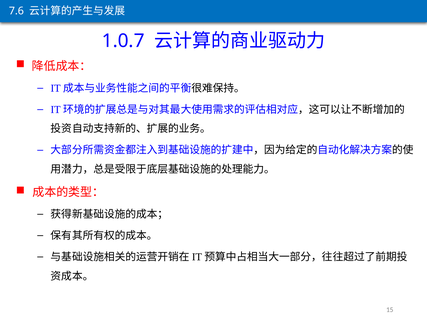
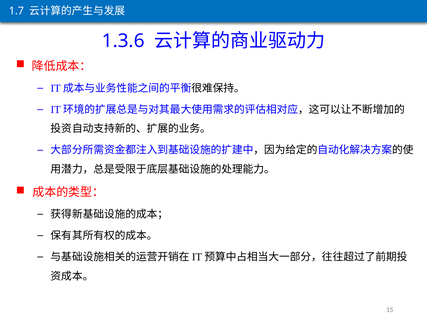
7.6: 7.6 -> 1.7
1.0.7: 1.0.7 -> 1.3.6
